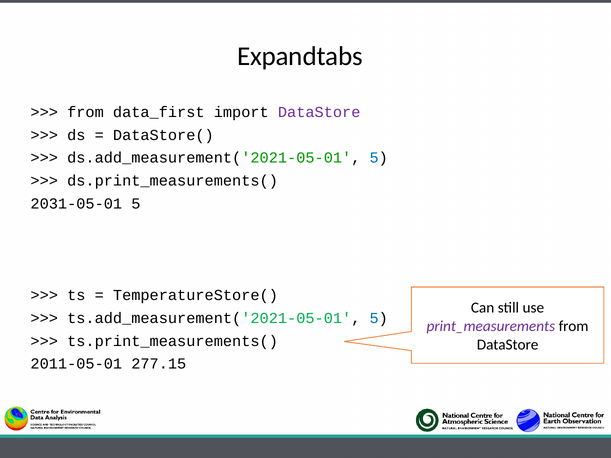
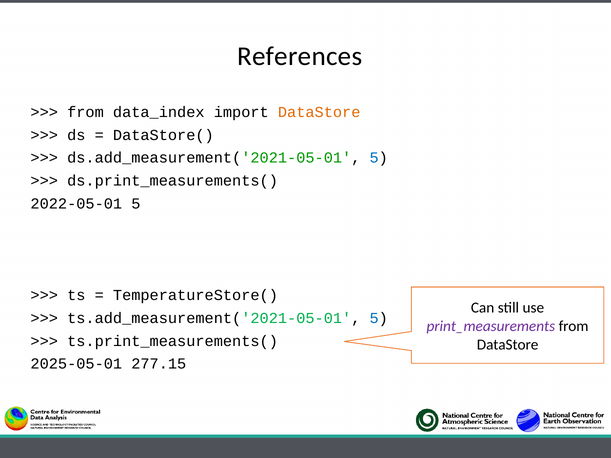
Expandtabs: Expandtabs -> References
data_first: data_first -> data_index
DataStore at (319, 112) colour: purple -> orange
2031-05-01: 2031-05-01 -> 2022-05-01
2011-05-01: 2011-05-01 -> 2025-05-01
